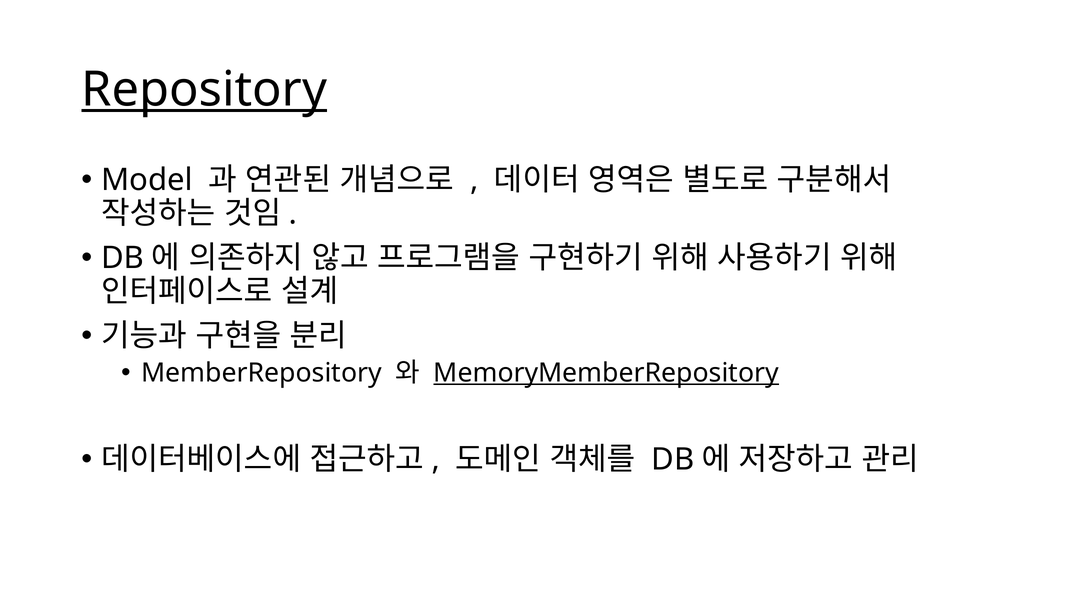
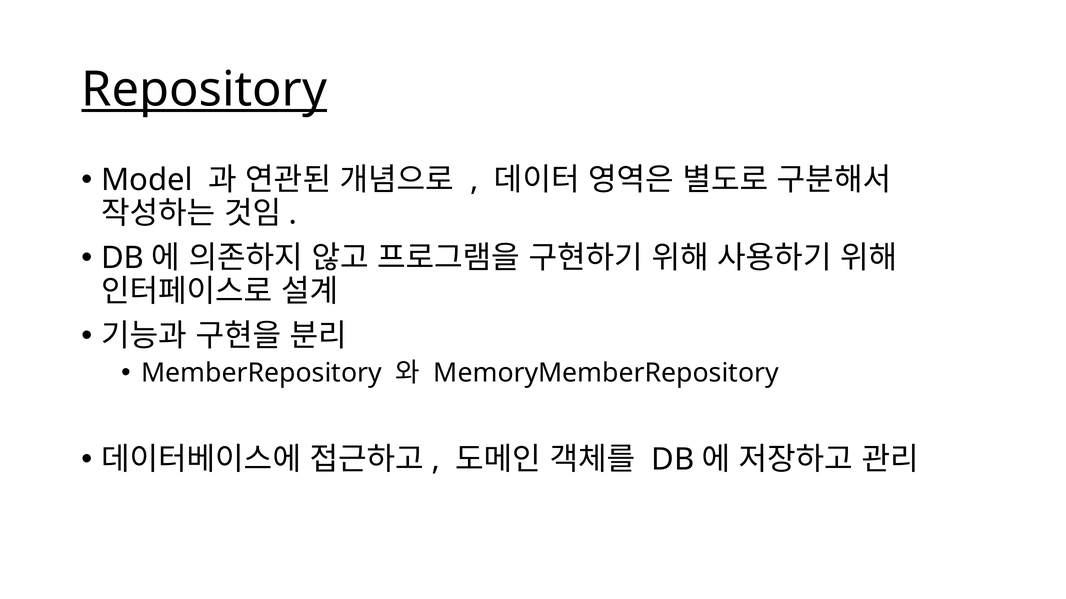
MemoryMemberRepository underline: present -> none
